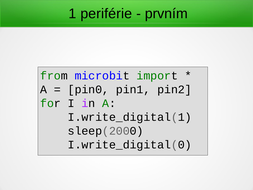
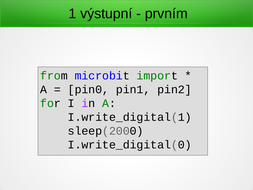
periférie: periférie -> výstupní
